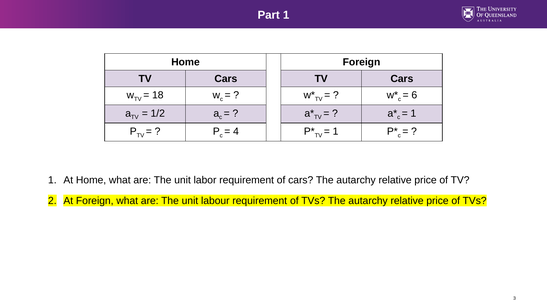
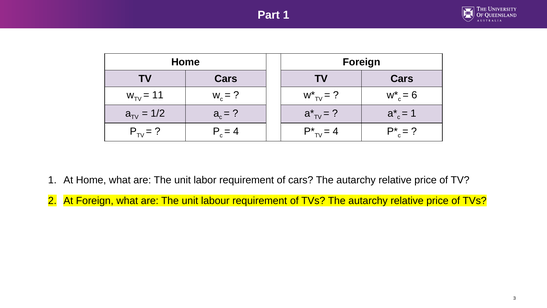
18: 18 -> 11
1 at (336, 131): 1 -> 4
